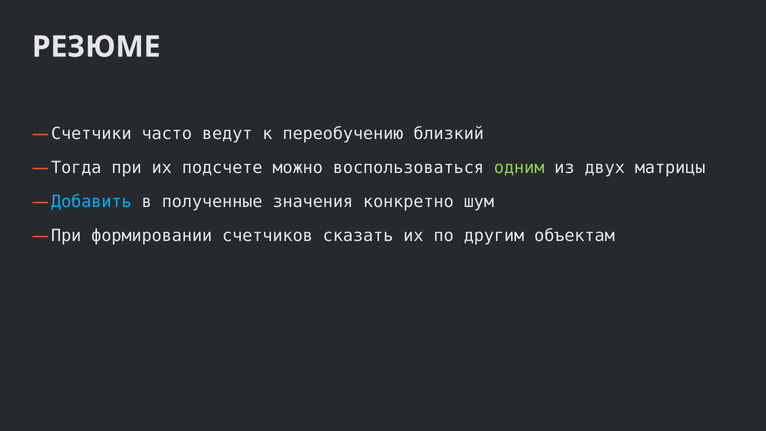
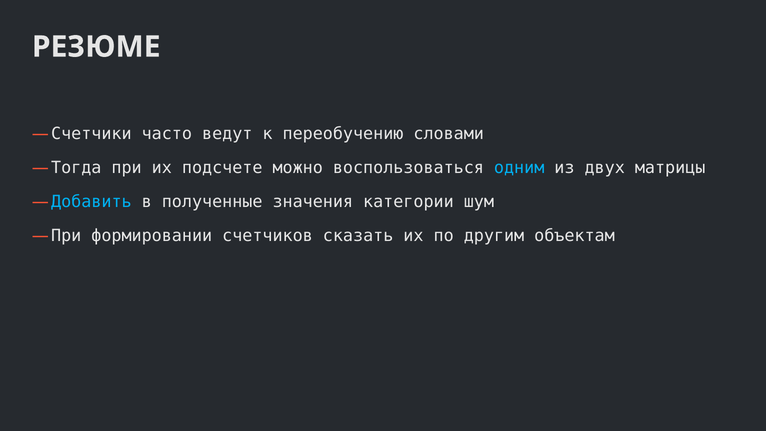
близкий: близкий -> словами
одним colour: light green -> light blue
конкретно: конкретно -> категории
